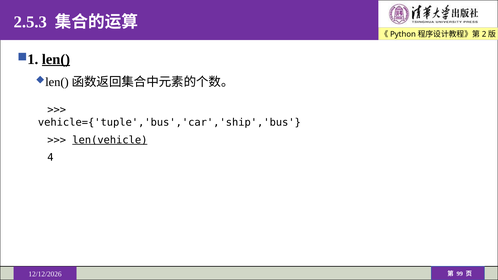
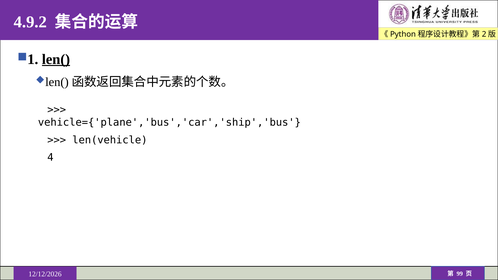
2.5.3: 2.5.3 -> 4.9.2
vehicle={'tuple','bus','car','ship','bus: vehicle={'tuple','bus','car','ship','bus -> vehicle={'plane','bus','car','ship','bus
len(vehicle underline: present -> none
